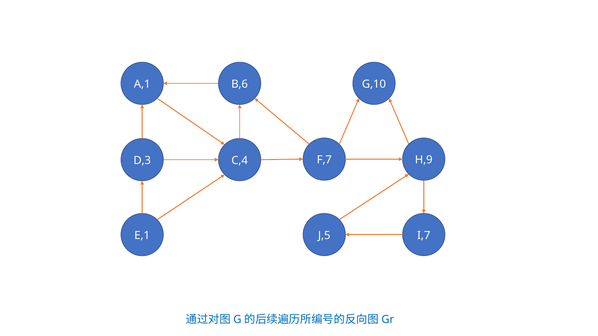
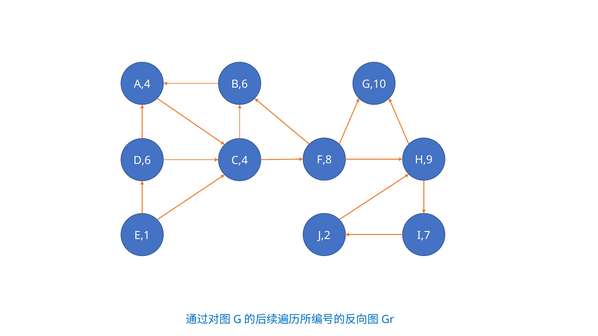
A,1: A,1 -> A,4
F,7: F,7 -> F,8
D,3: D,3 -> D,6
J,5: J,5 -> J,2
